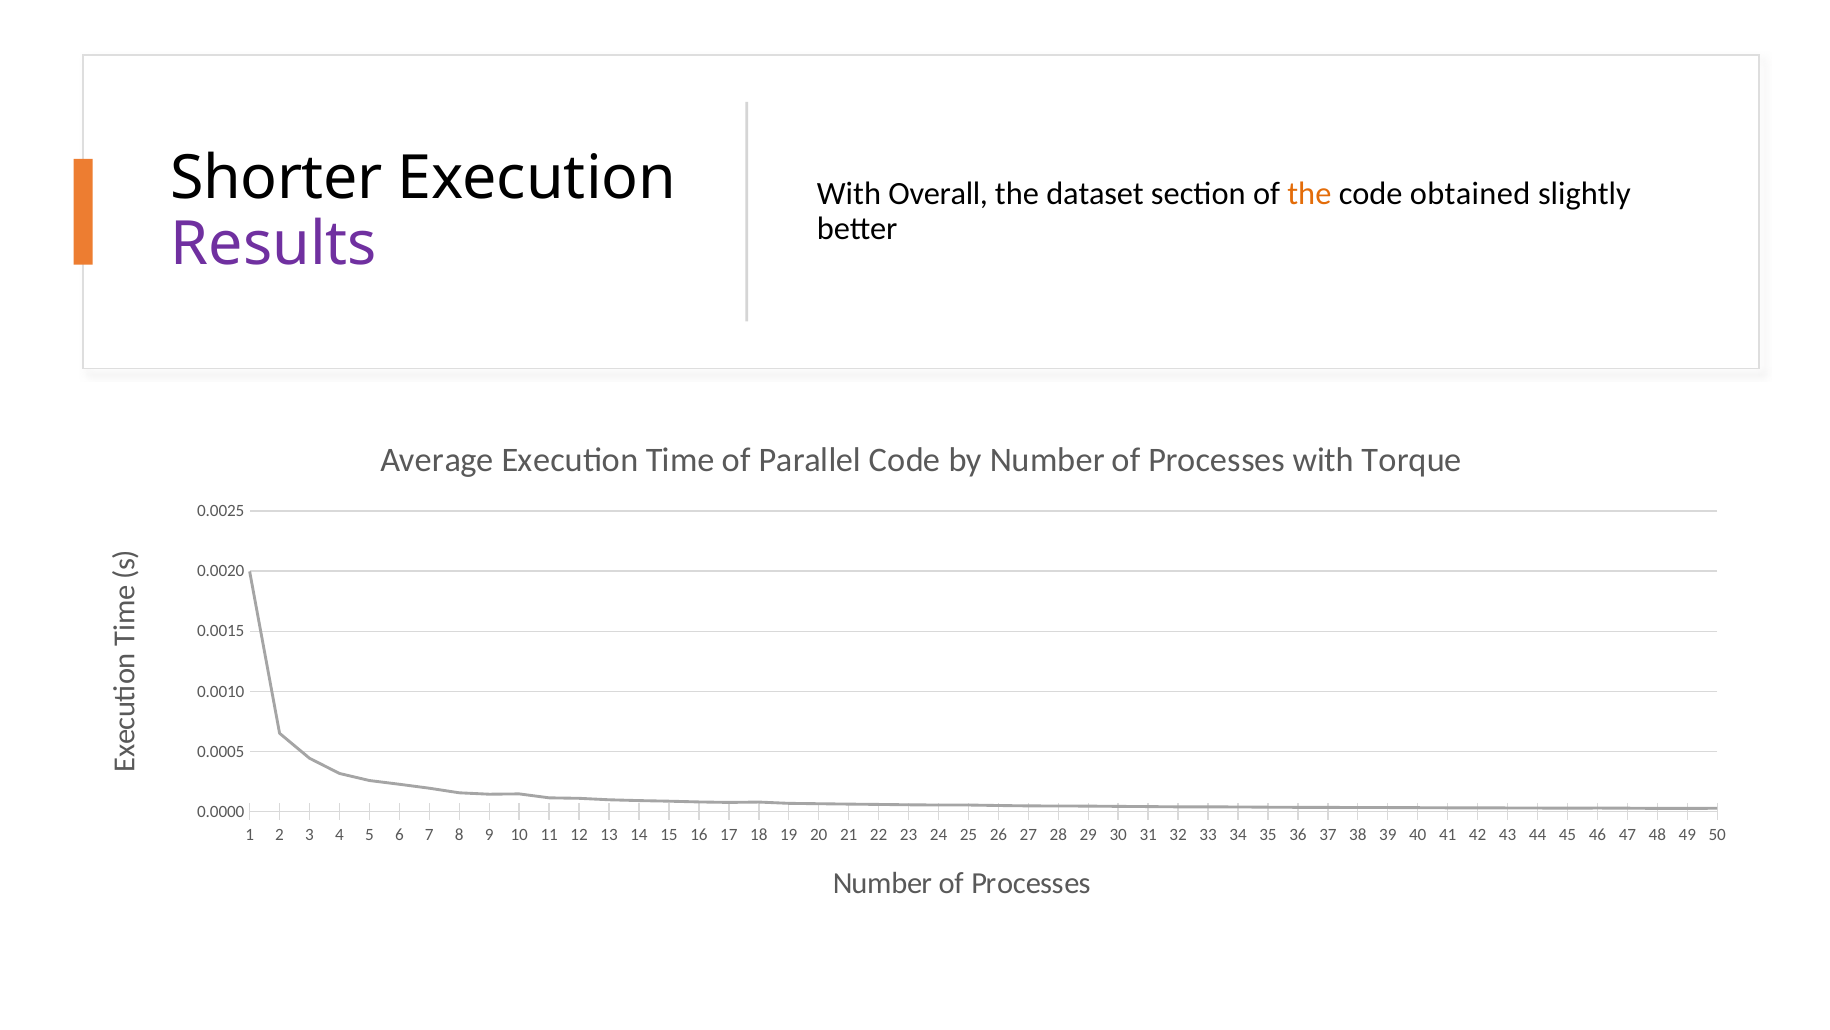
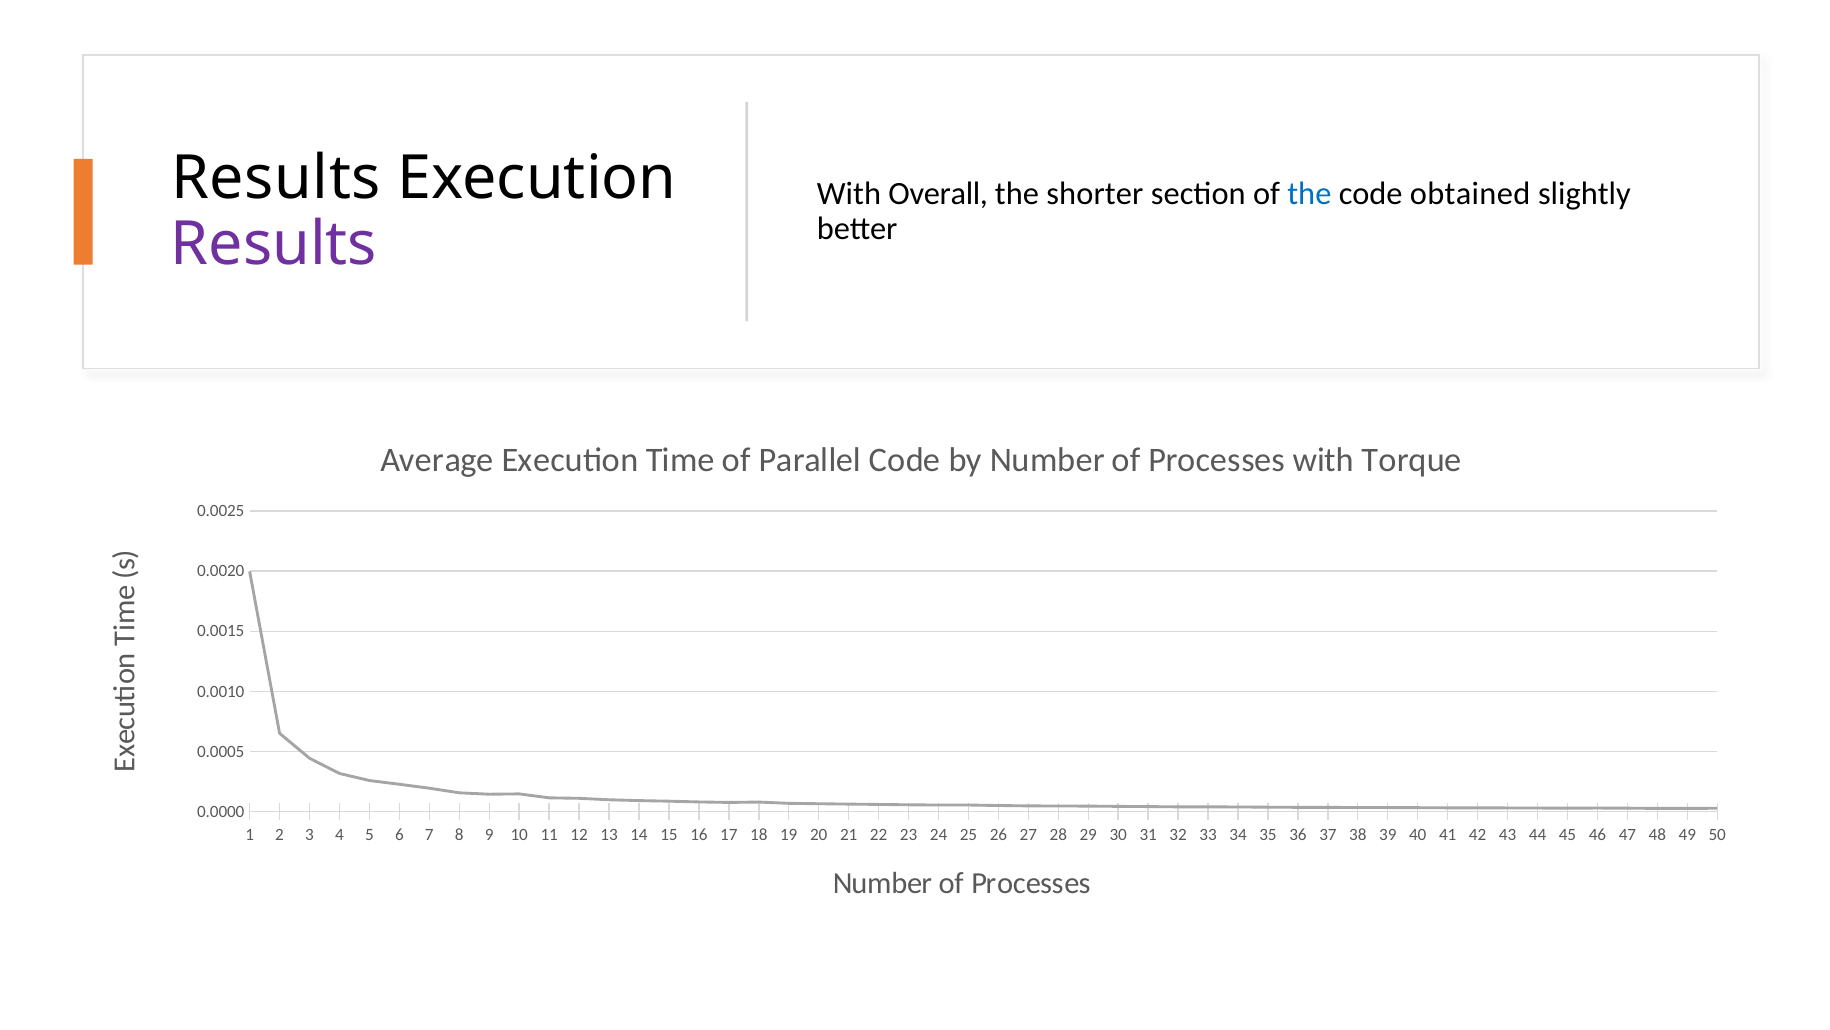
Shorter at (277, 178): Shorter -> Results
dataset: dataset -> shorter
the at (1309, 194) colour: orange -> blue
